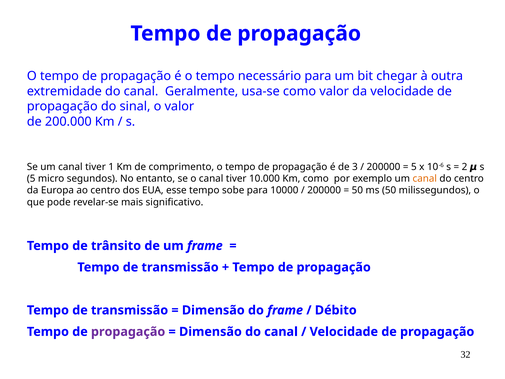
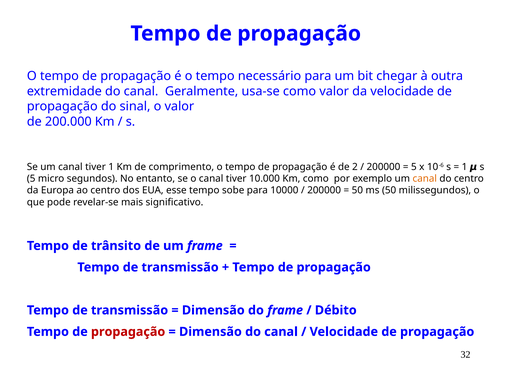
3: 3 -> 2
2 at (465, 167): 2 -> 1
propagação at (128, 332) colour: purple -> red
